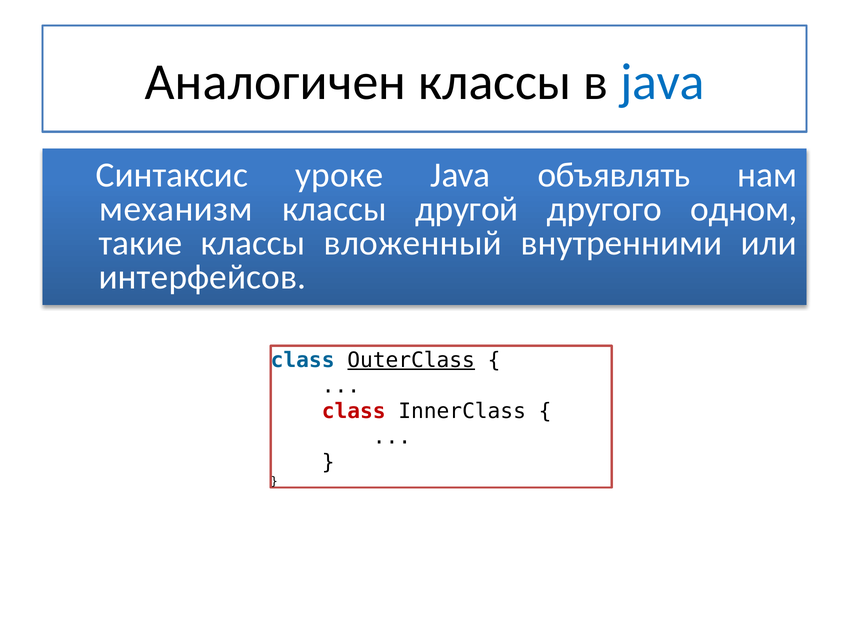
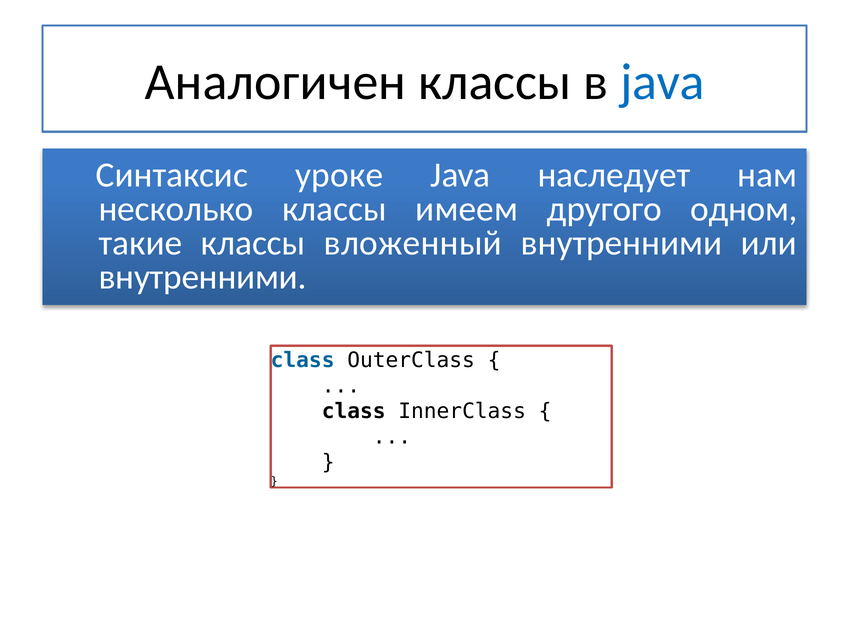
объявлять: объявлять -> наследует
механизм: механизм -> несколько
другой: другой -> имеем
интерфейсов at (202, 277): интерфейсов -> внутренними
OuterClass underline: present -> none
class at (354, 411) colour: red -> black
